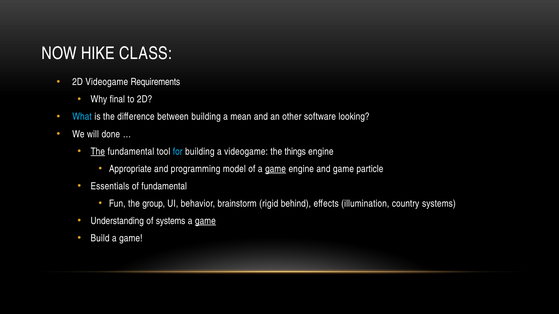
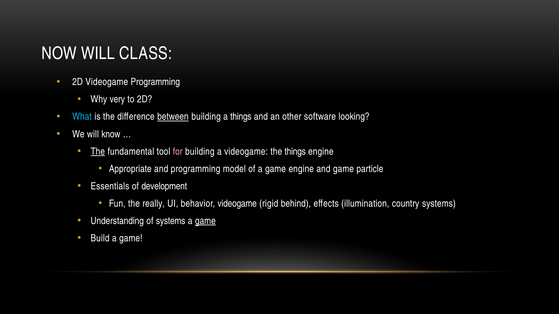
NOW HIKE: HIKE -> WILL
Videogame Requirements: Requirements -> Programming
final: final -> very
between underline: none -> present
a mean: mean -> things
done: done -> know
for colour: light blue -> pink
game at (275, 169) underline: present -> none
of fundamental: fundamental -> development
group: group -> really
behavior brainstorm: brainstorm -> videogame
